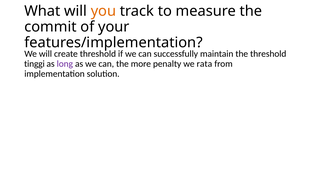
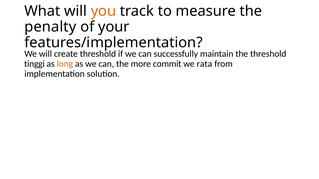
commit: commit -> penalty
long colour: purple -> orange
penalty: penalty -> commit
